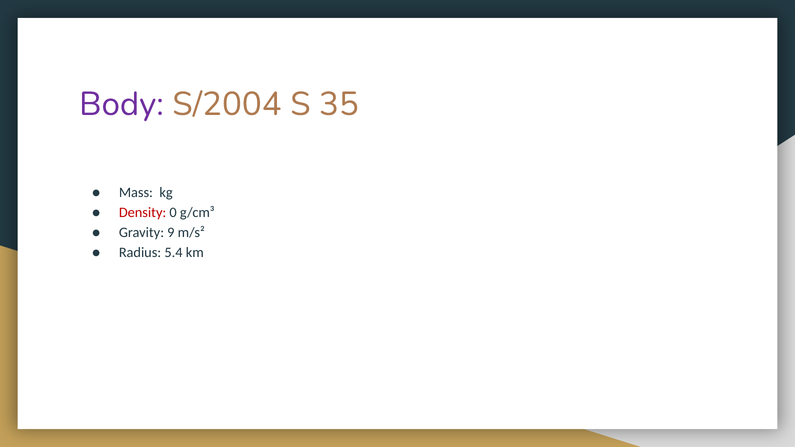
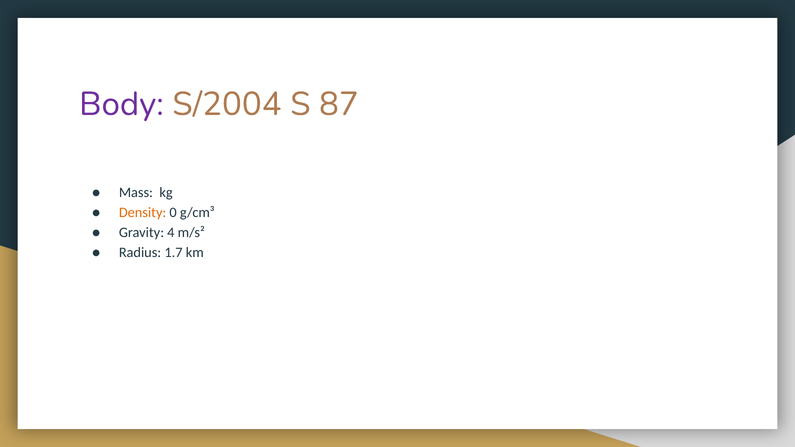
35: 35 -> 87
Density colour: red -> orange
9: 9 -> 4
5.4: 5.4 -> 1.7
